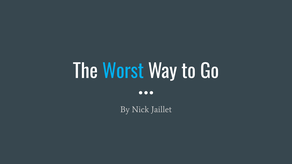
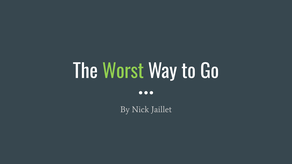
Worst colour: light blue -> light green
